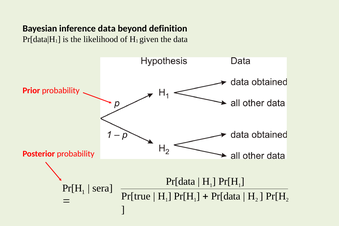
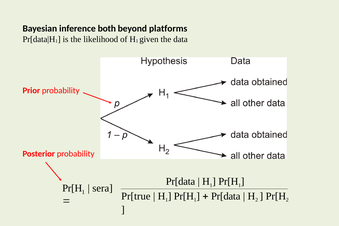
inference data: data -> both
definition: definition -> platforms
